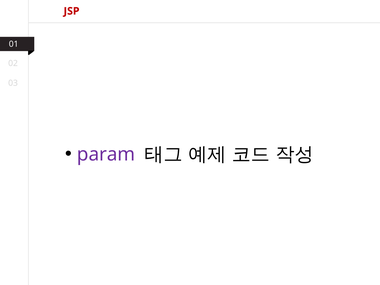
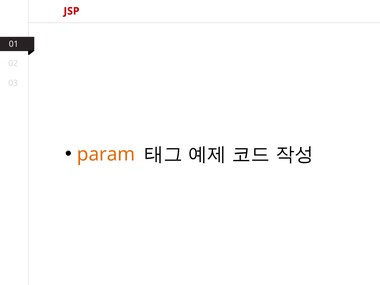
param colour: purple -> orange
